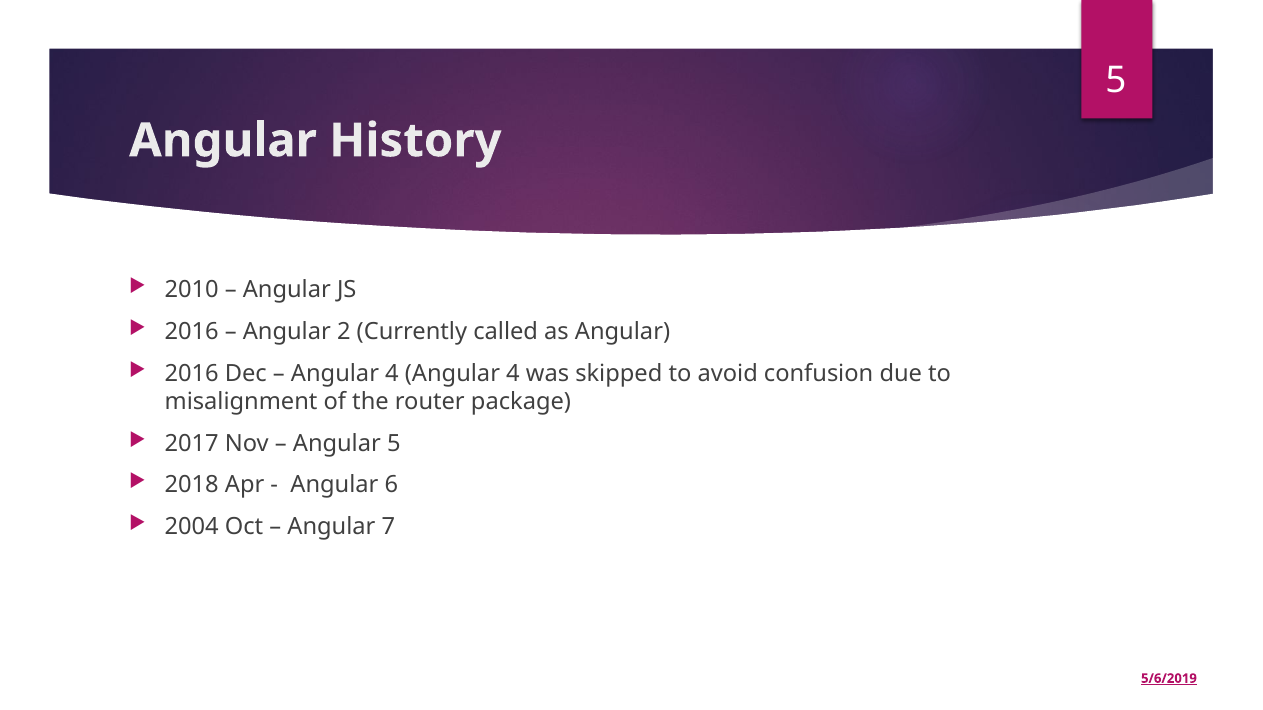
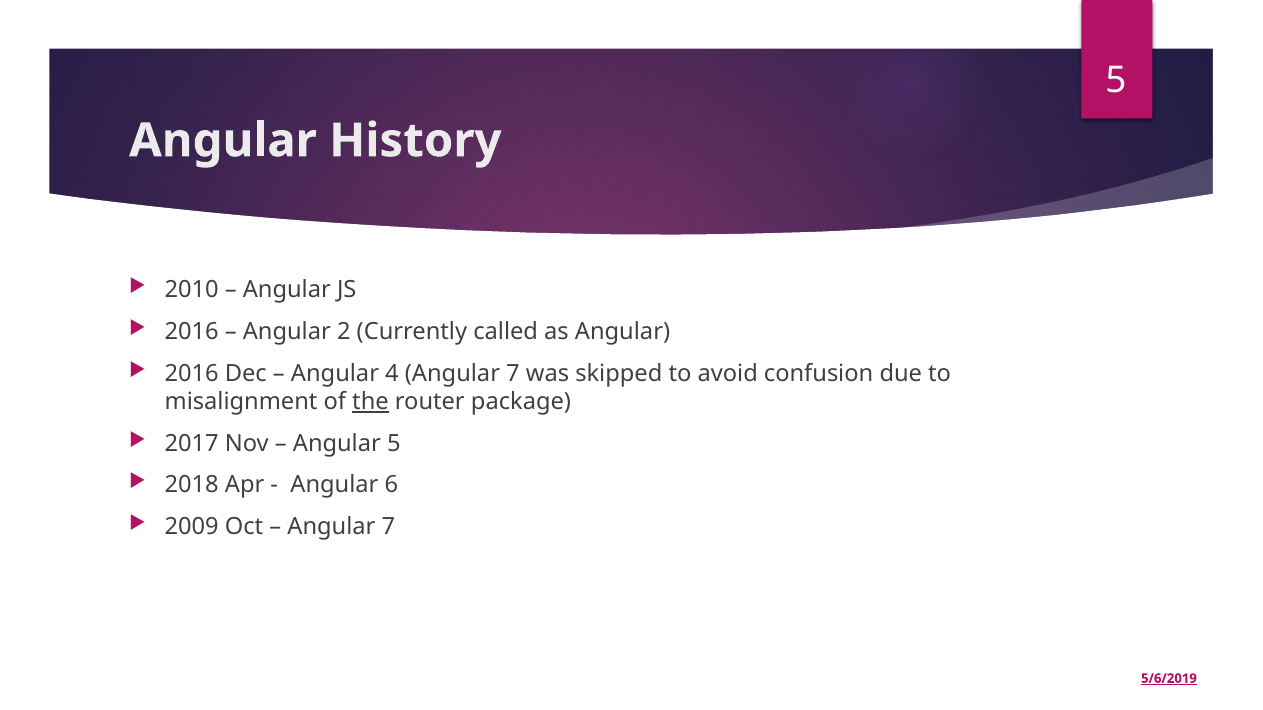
4 Angular 4: 4 -> 7
the underline: none -> present
2004: 2004 -> 2009
